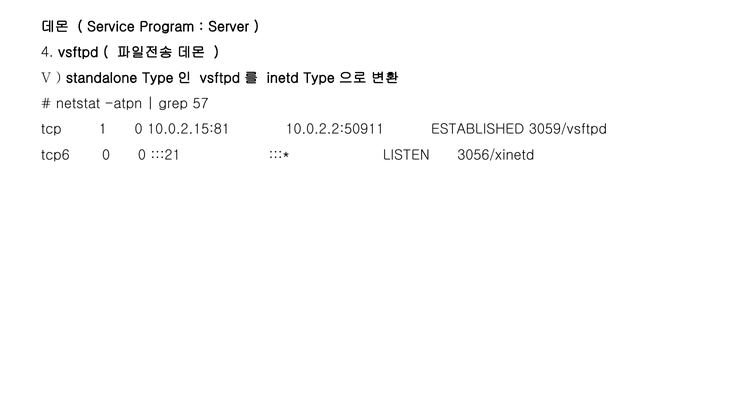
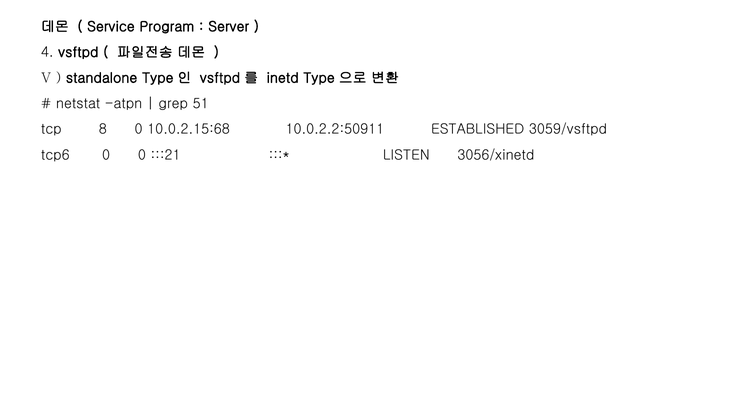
57: 57 -> 51
1: 1 -> 8
10.0.2.15:81: 10.0.2.15:81 -> 10.0.2.15:68
